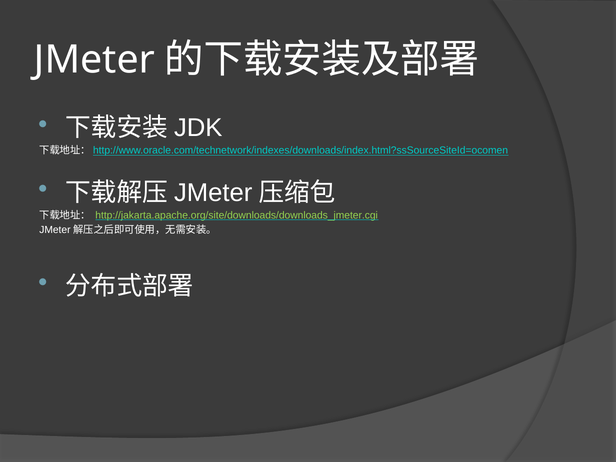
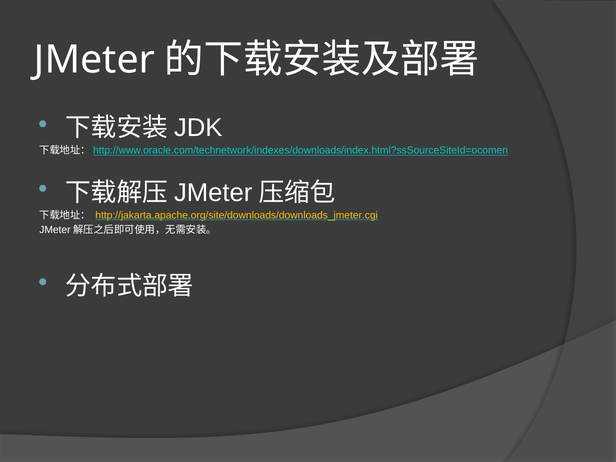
http://jakarta.apache.org/site/downloads/downloads_jmeter.cgi colour: light green -> yellow
